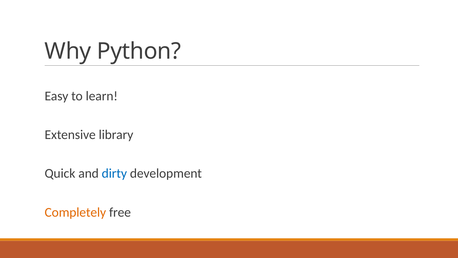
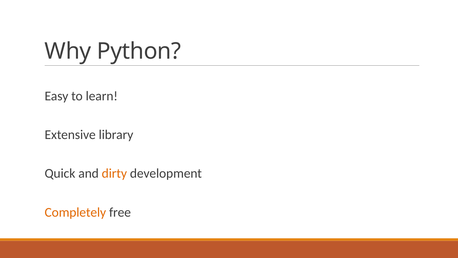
dirty colour: blue -> orange
